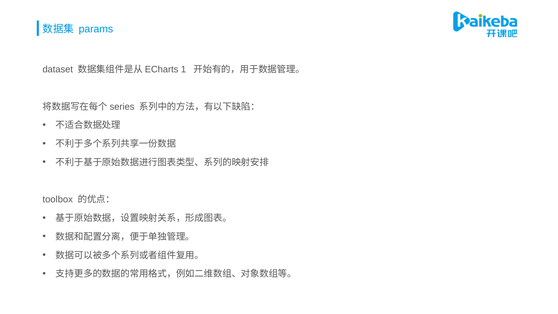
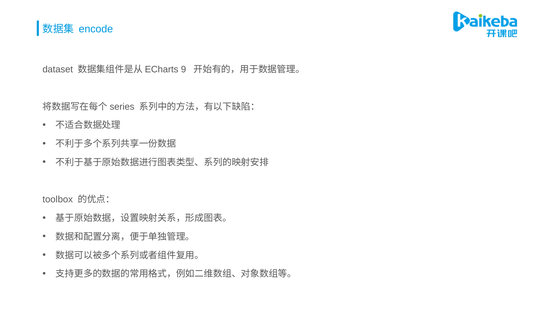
params: params -> encode
1: 1 -> 9
